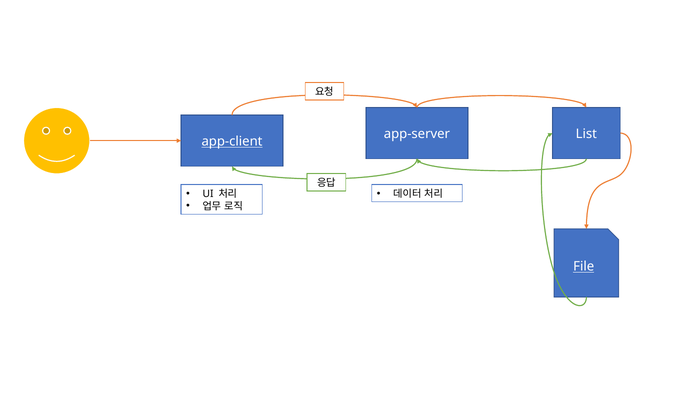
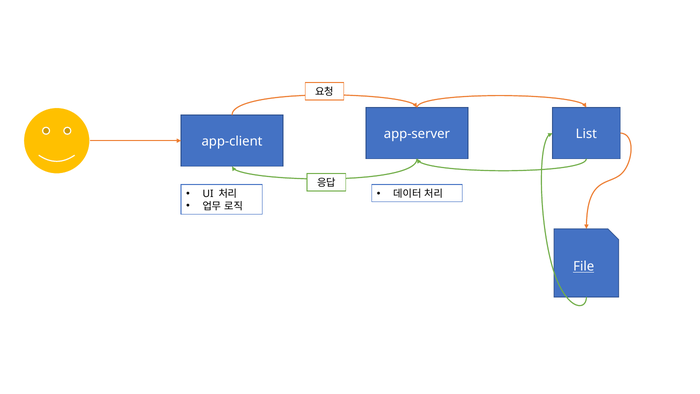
app-client underline: present -> none
